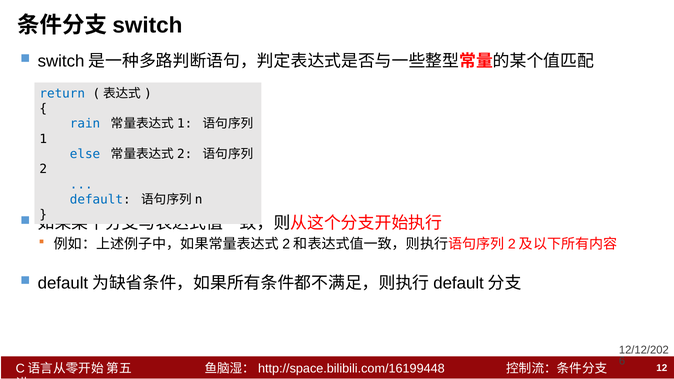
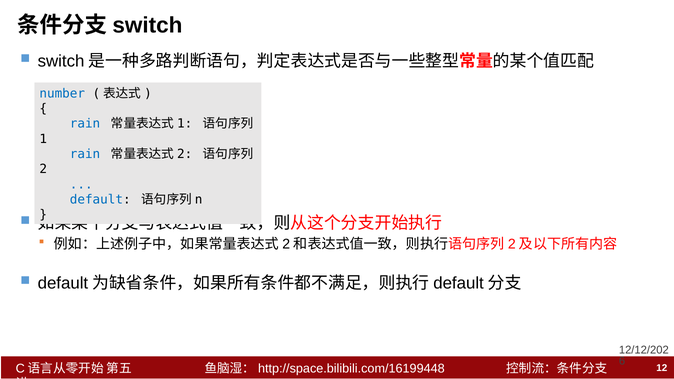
return: return -> number
else at (85, 154): else -> rain
